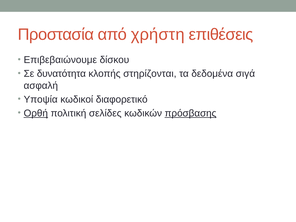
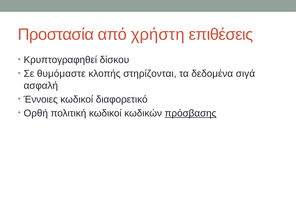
Επιβεβαιώνουμε: Επιβεβαιώνουμε -> Κρυπτογραφηθεί
δυνατότητα: δυνατότητα -> θυμόμαστε
Υποψία: Υποψία -> Έννοιες
Ορθή underline: present -> none
πολιτική σελίδες: σελίδες -> κωδικοί
